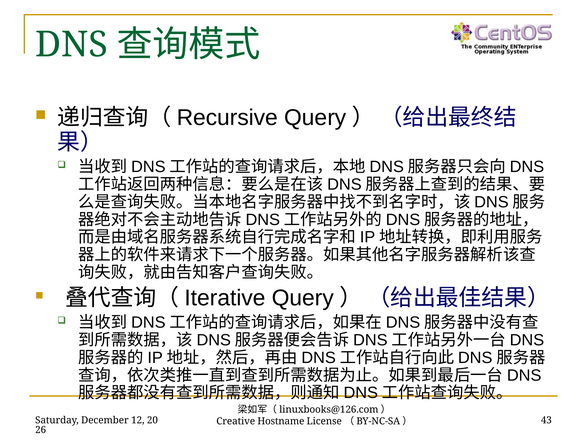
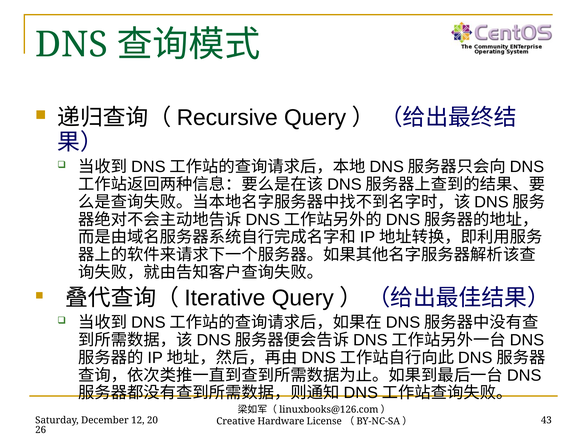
Hostname: Hostname -> Hardware
